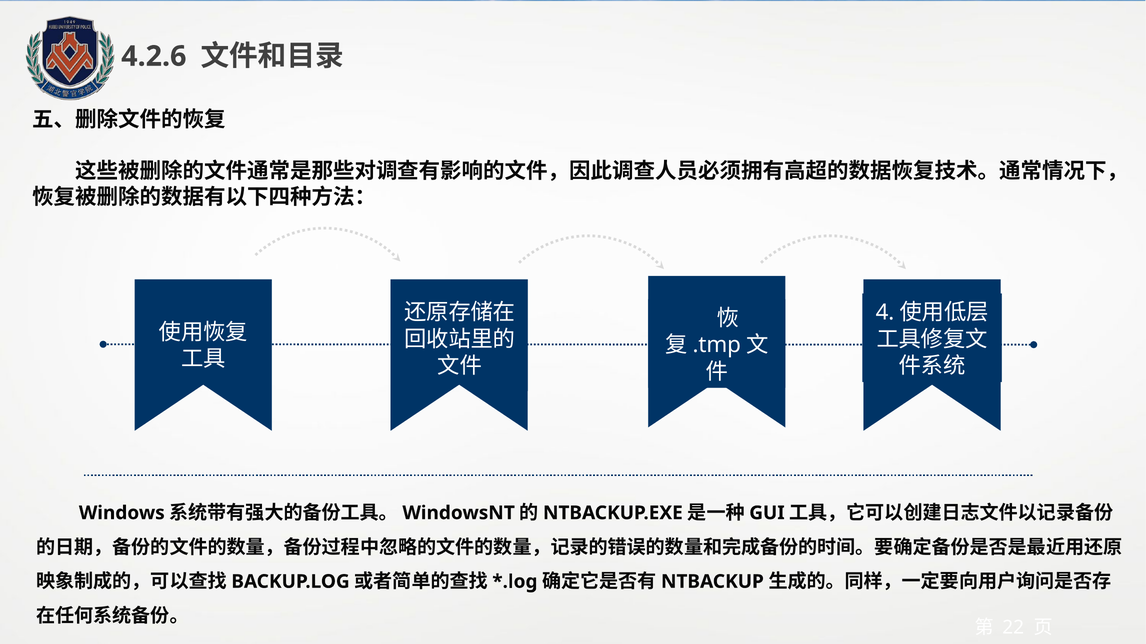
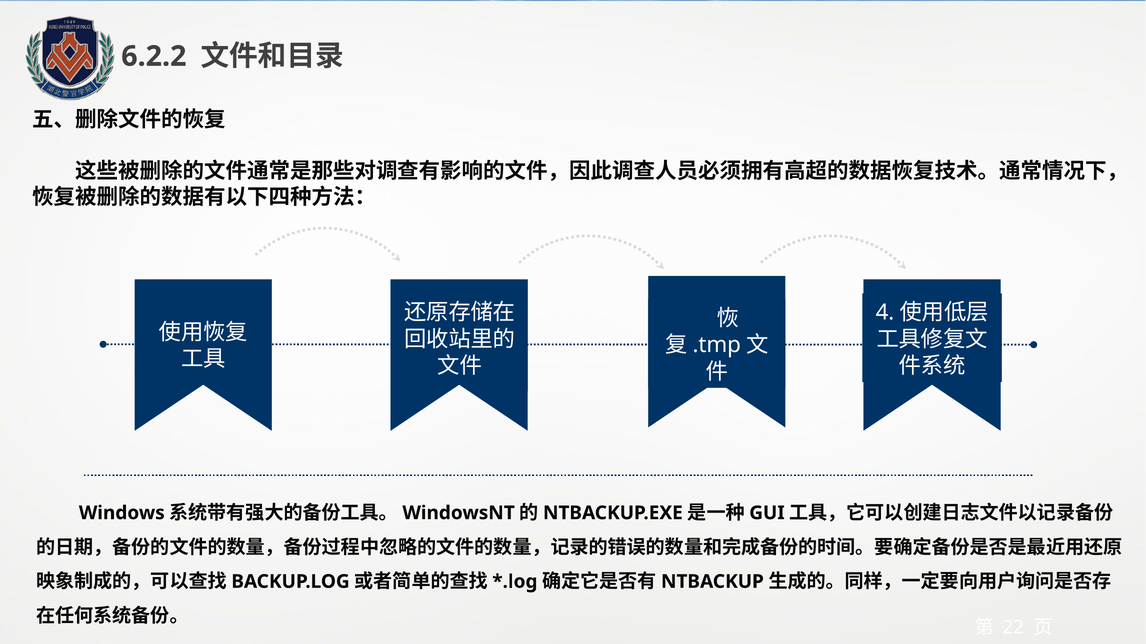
4.2.6: 4.2.6 -> 6.2.2
